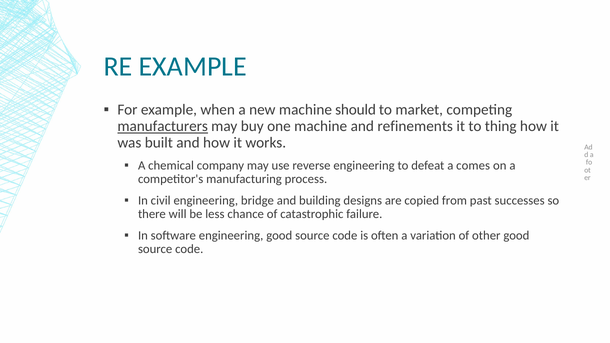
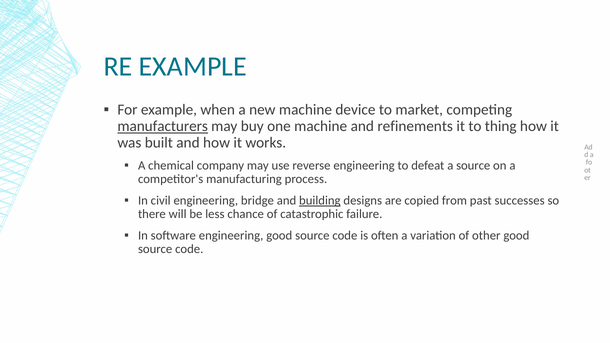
should: should -> device
a comes: comes -> source
building underline: none -> present
